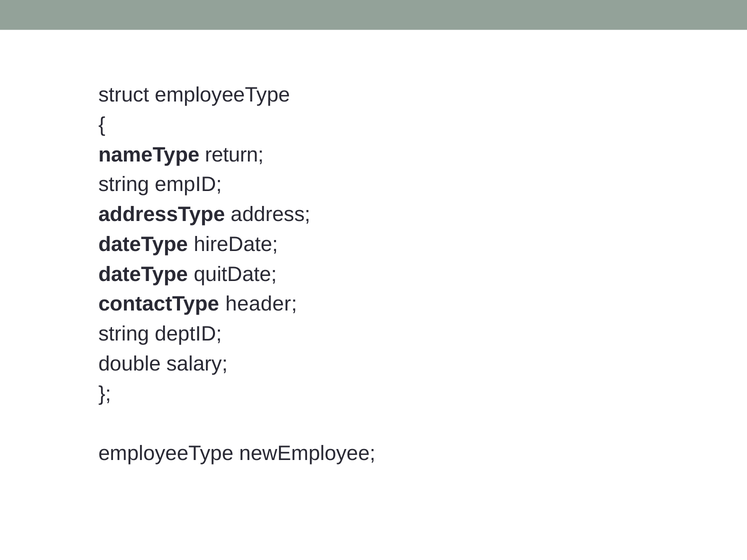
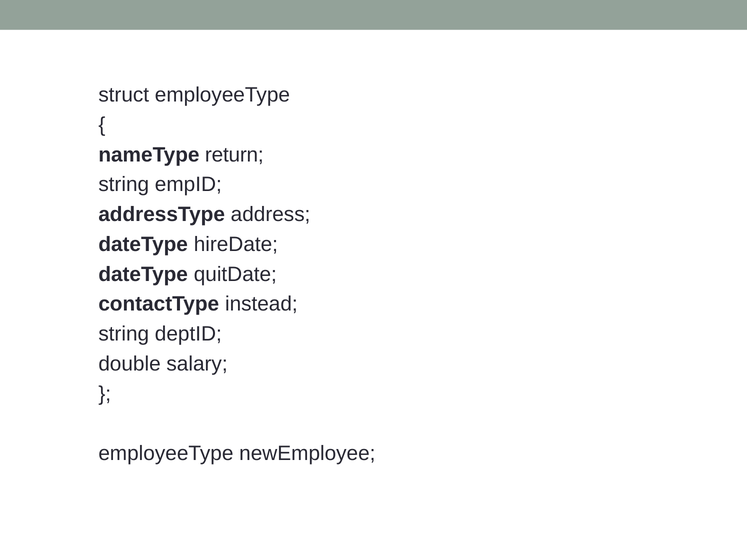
header: header -> instead
